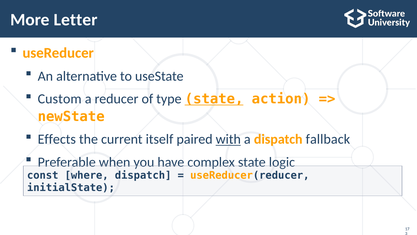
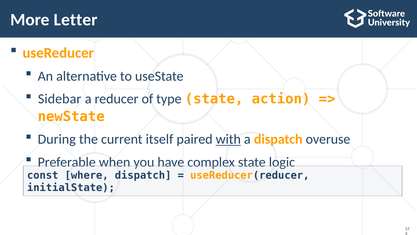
Custom: Custom -> Sidebar
state at (214, 99) underline: present -> none
Effects: Effects -> During
fallback: fallback -> overuse
